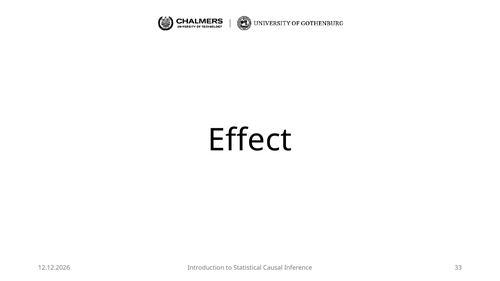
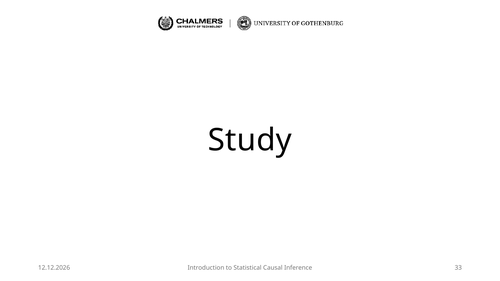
Effect: Effect -> Study
